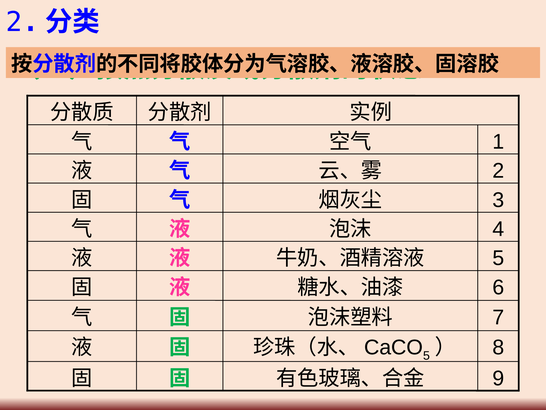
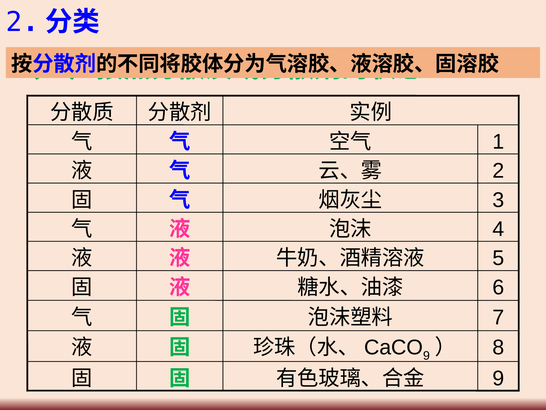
5 at (426, 355): 5 -> 9
